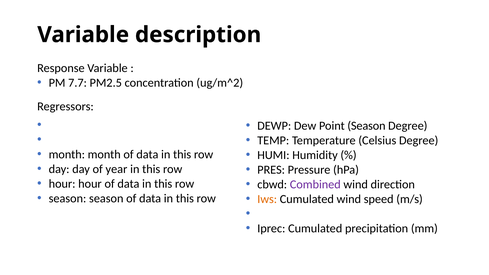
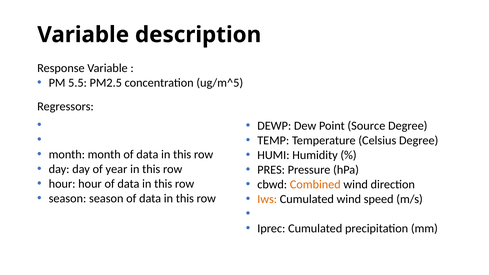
7.7: 7.7 -> 5.5
ug/m^2: ug/m^2 -> ug/m^5
Point Season: Season -> Source
Combined colour: purple -> orange
